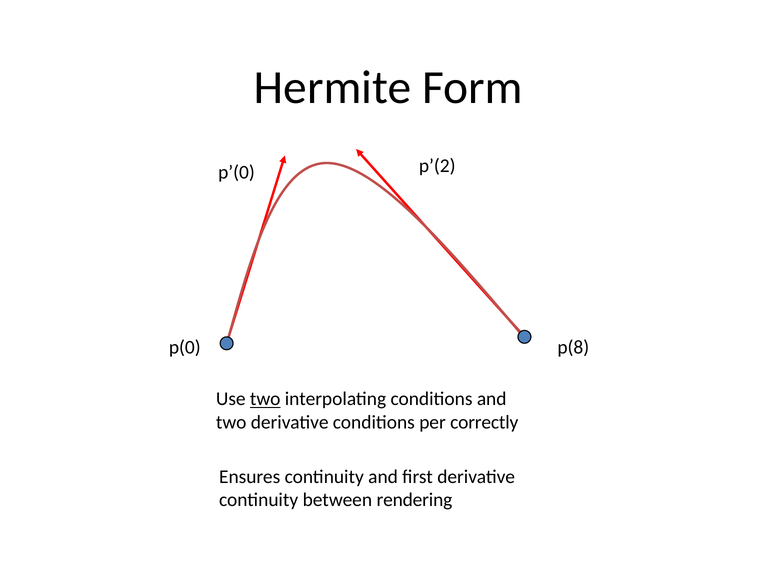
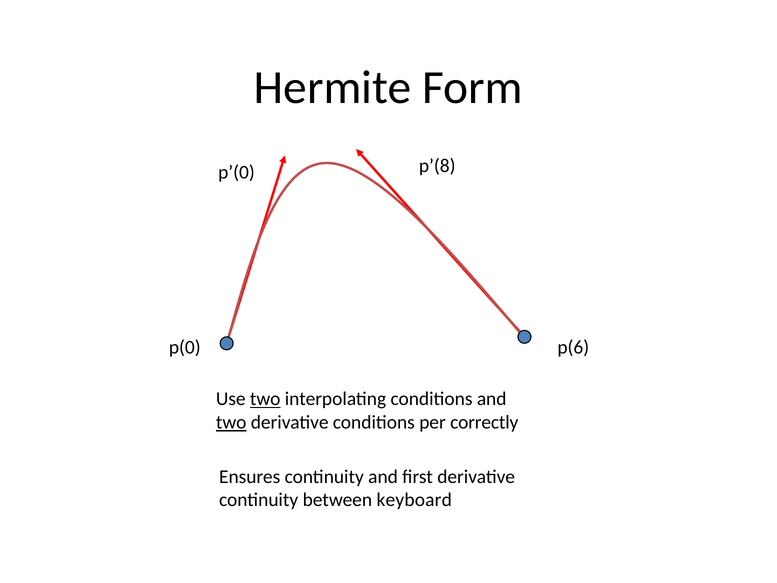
p’(2: p’(2 -> p’(8
p(8: p(8 -> p(6
two at (231, 422) underline: none -> present
rendering: rendering -> keyboard
